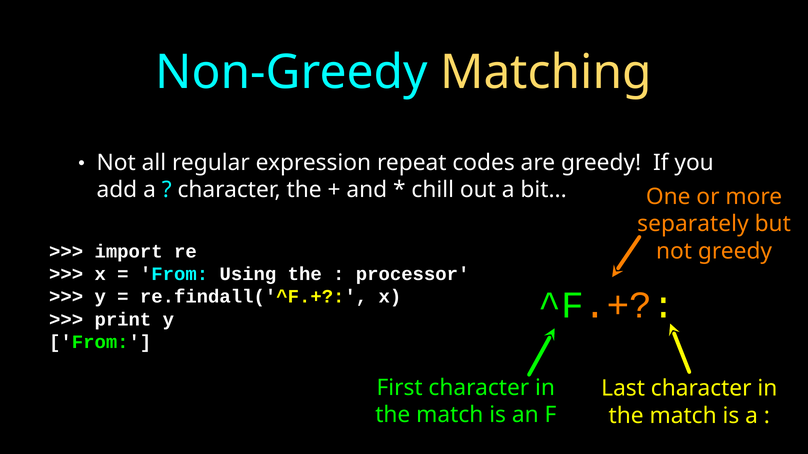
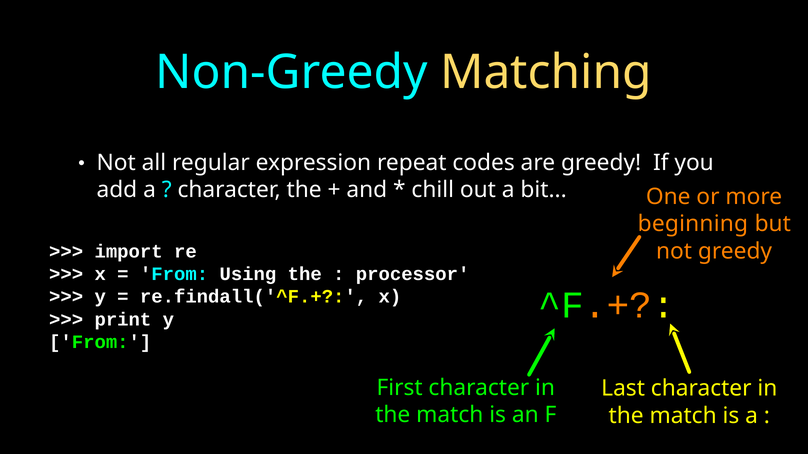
separately: separately -> beginning
